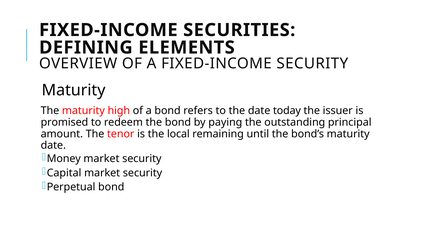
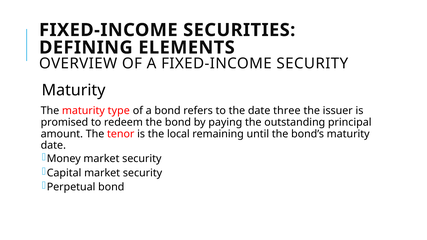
high: high -> type
today: today -> three
